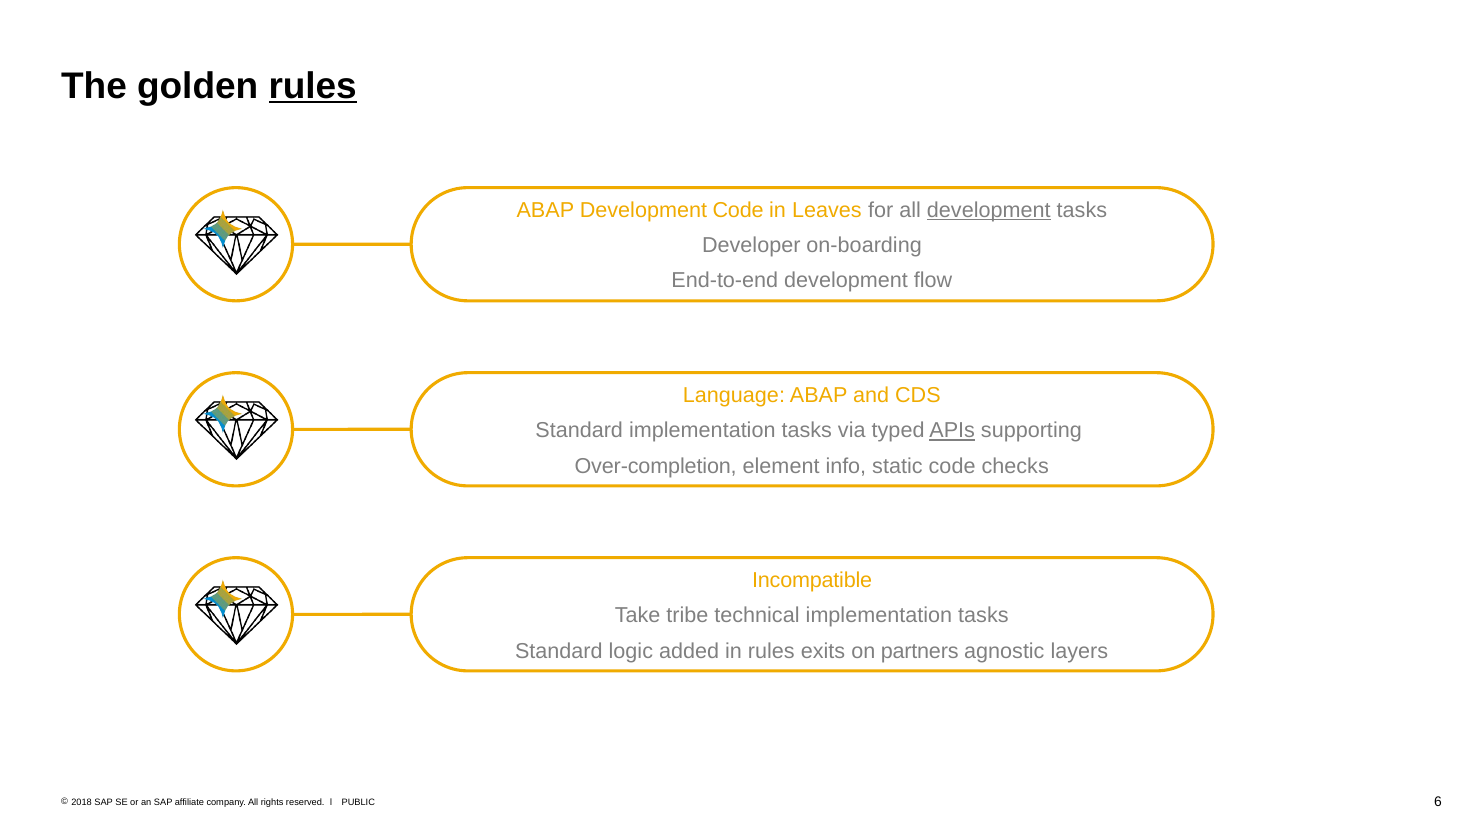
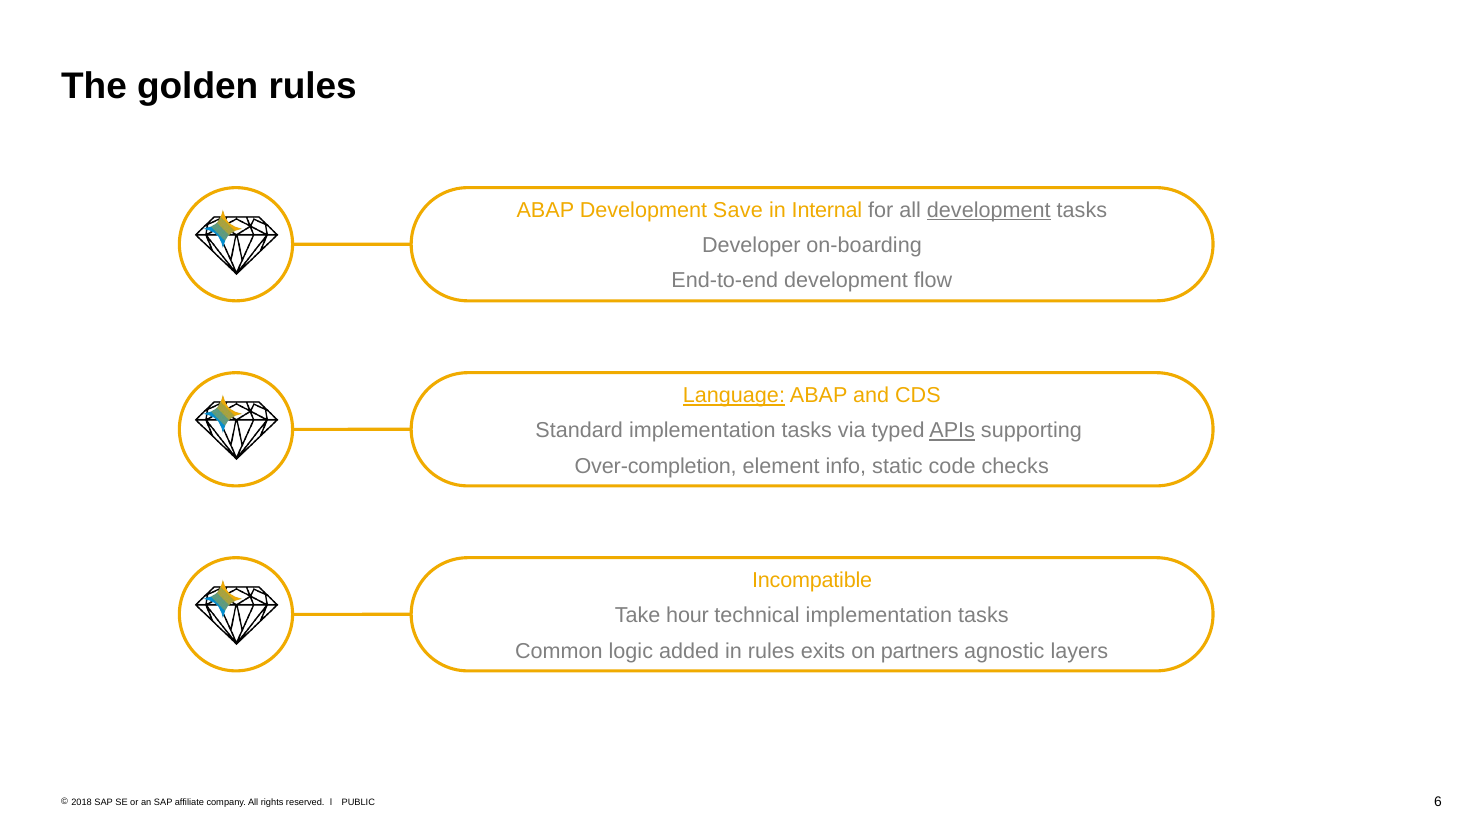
rules at (313, 86) underline: present -> none
Development Code: Code -> Save
Leaves: Leaves -> Internal
Language underline: none -> present
tribe: tribe -> hour
Standard at (559, 651): Standard -> Common
